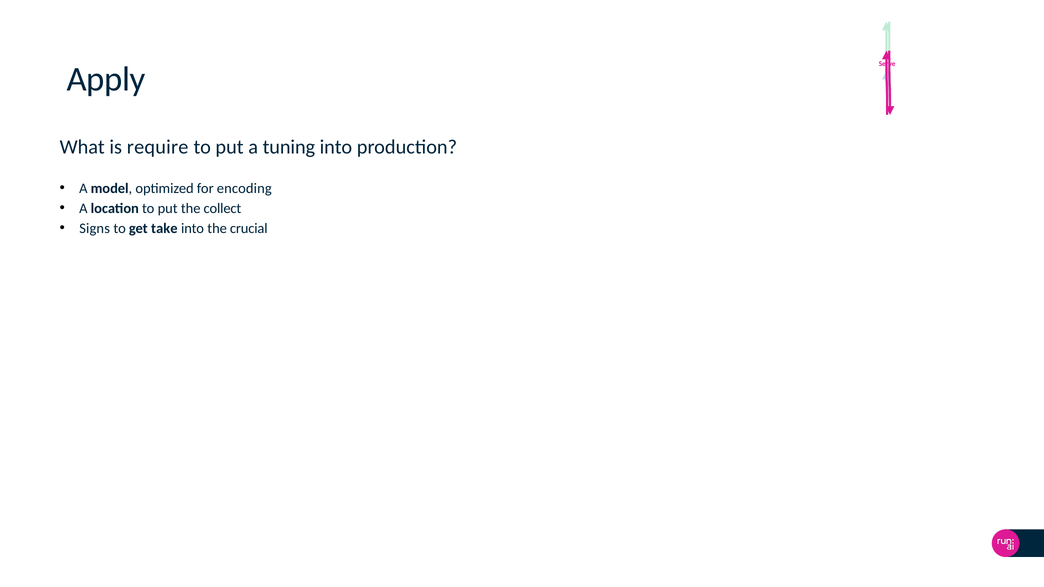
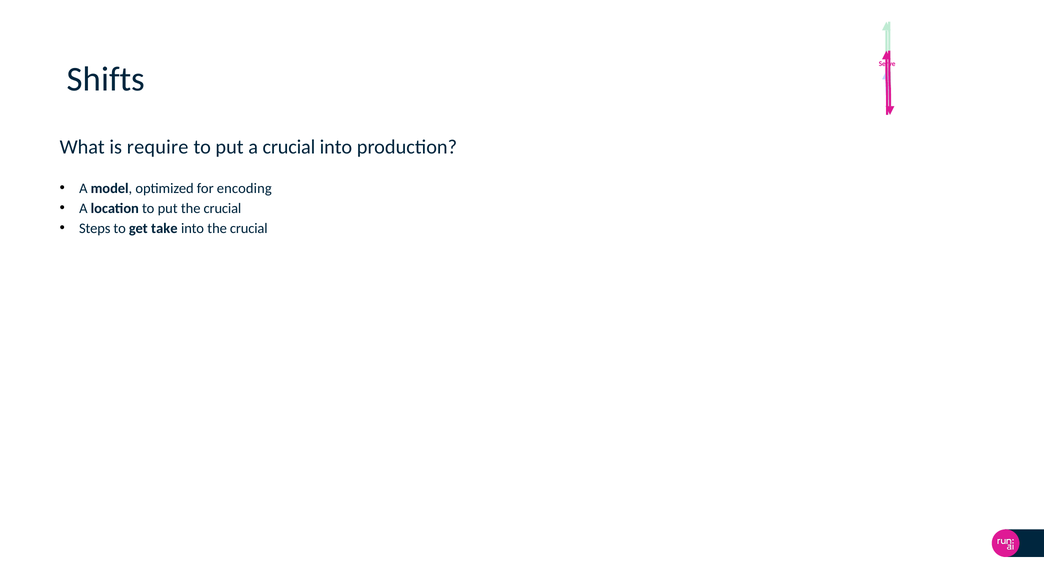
Apply: Apply -> Shifts
a tuning: tuning -> crucial
put the collect: collect -> crucial
Signs: Signs -> Steps
